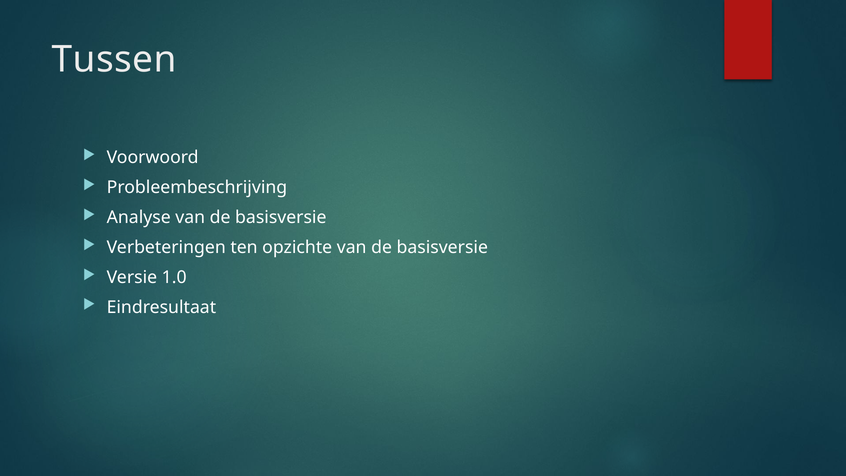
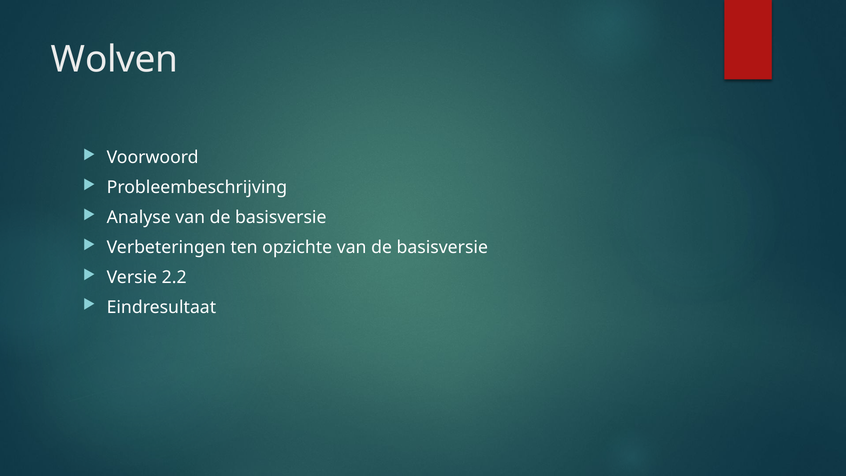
Tussen: Tussen -> Wolven
1.0: 1.0 -> 2.2
